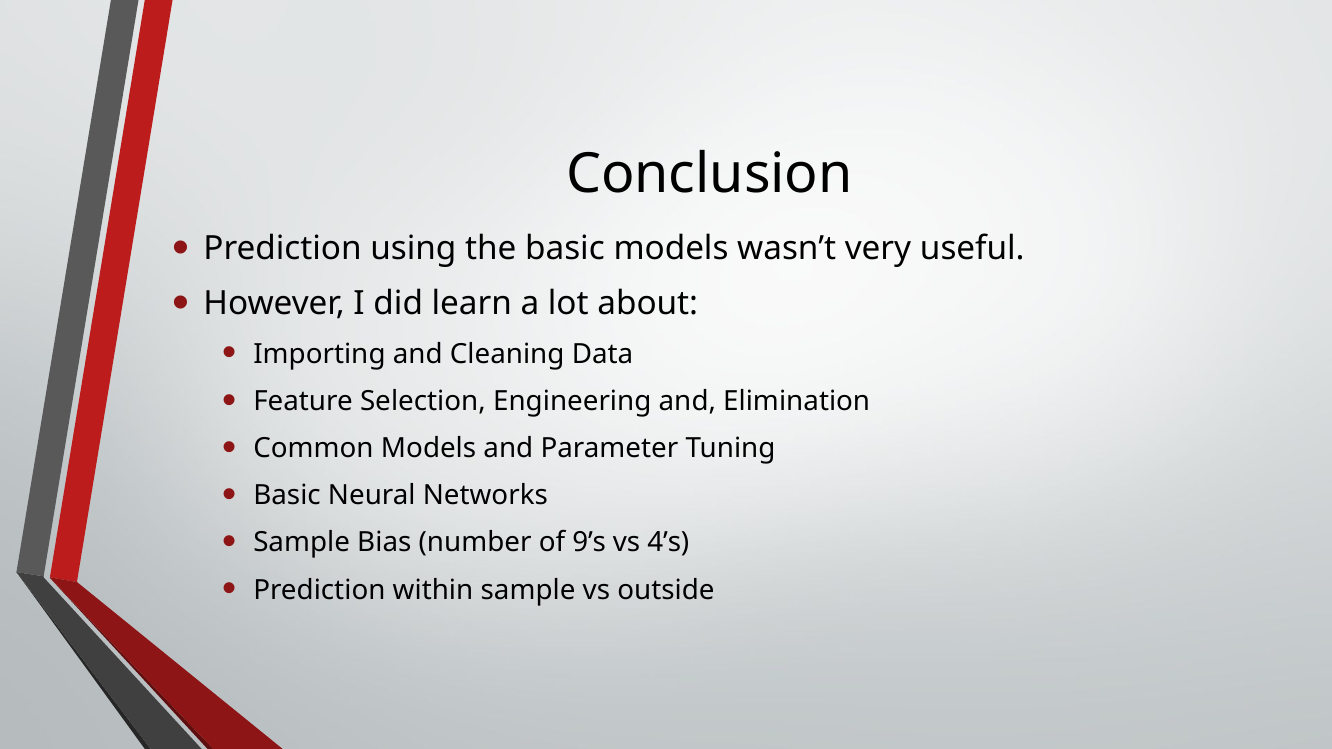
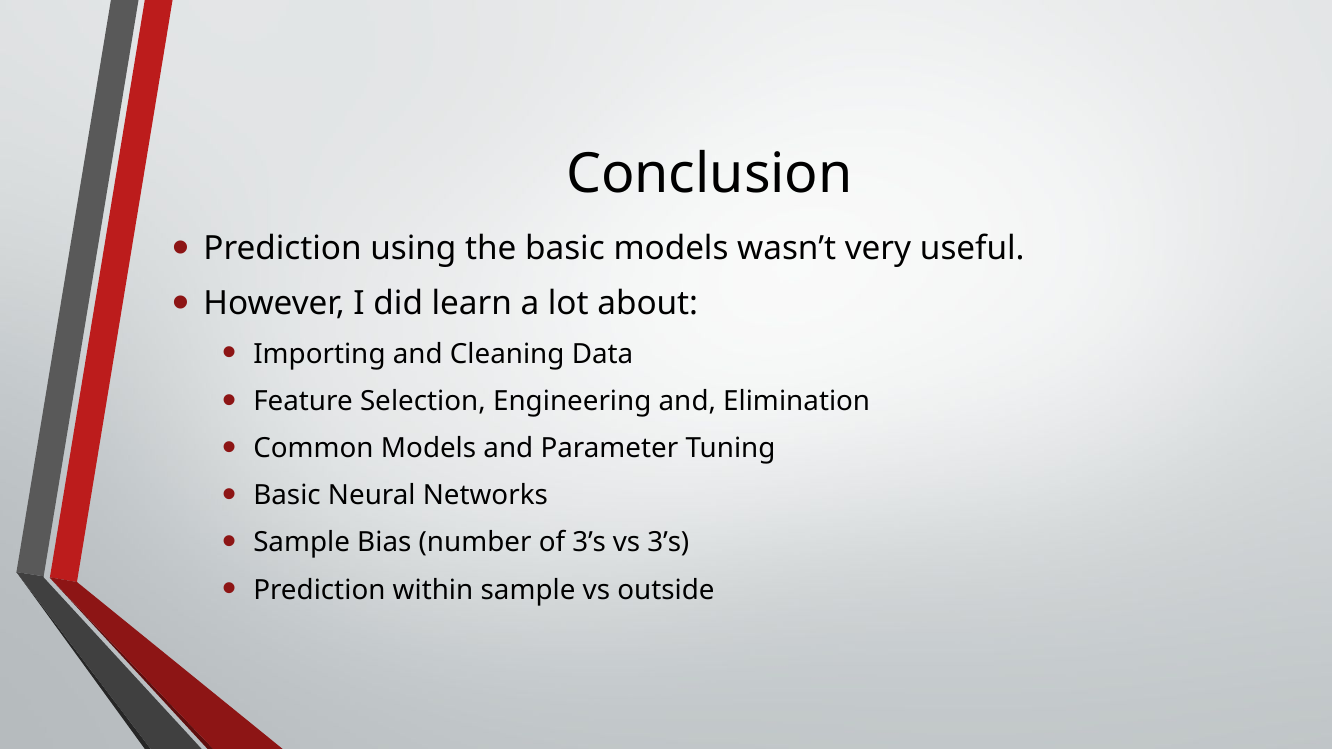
of 9’s: 9’s -> 3’s
vs 4’s: 4’s -> 3’s
